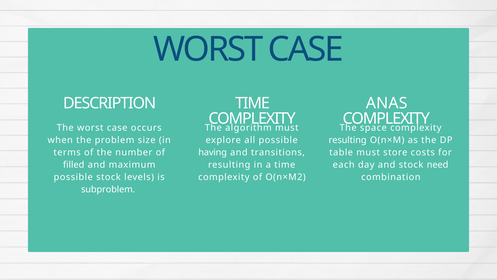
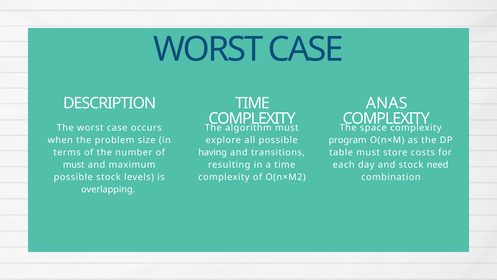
resulting at (348, 140): resulting -> program
filled at (74, 165): filled -> must
subproblem: subproblem -> overlapping
